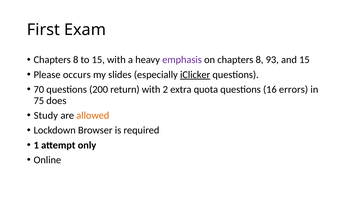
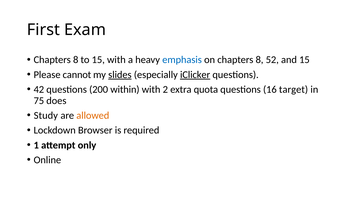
emphasis colour: purple -> blue
93: 93 -> 52
occurs: occurs -> cannot
slides underline: none -> present
70: 70 -> 42
return: return -> within
errors: errors -> target
